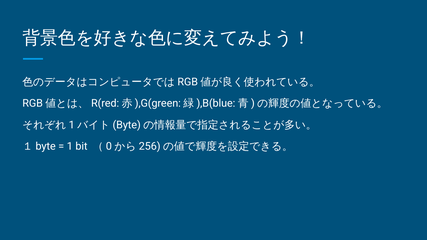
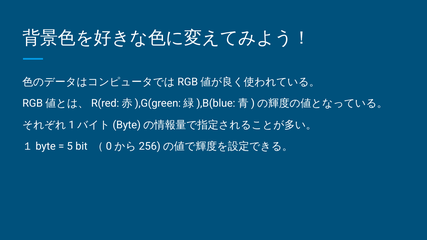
1: 1 -> 5
